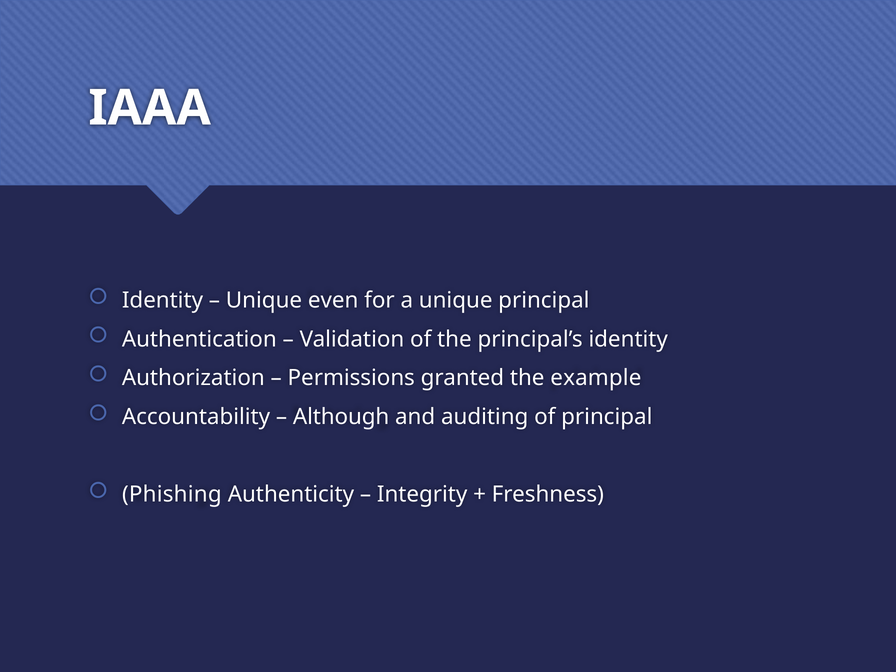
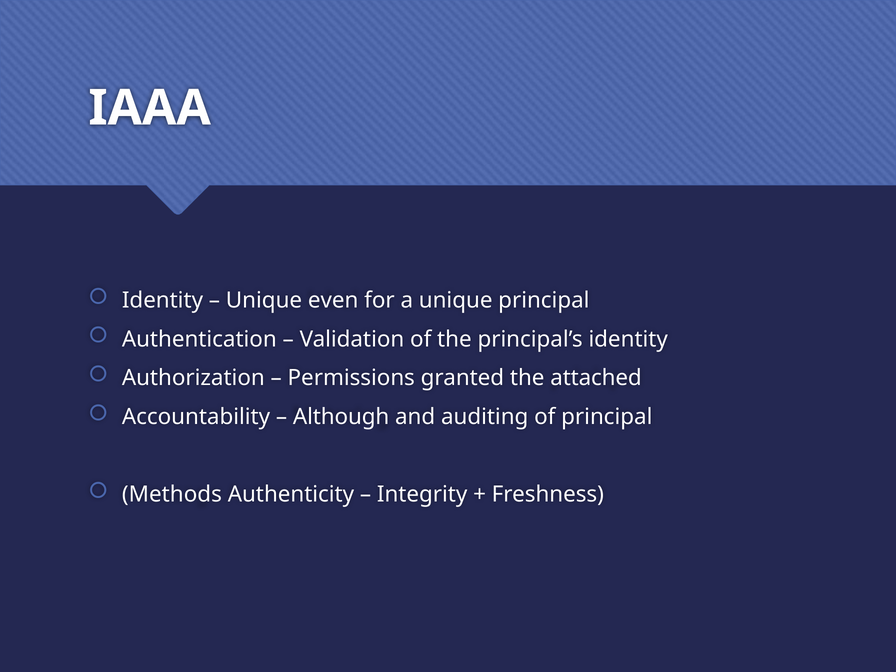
example: example -> attached
Phishing: Phishing -> Methods
